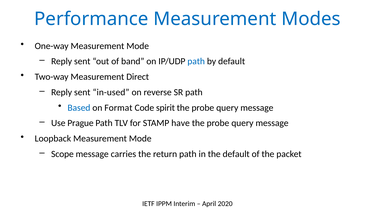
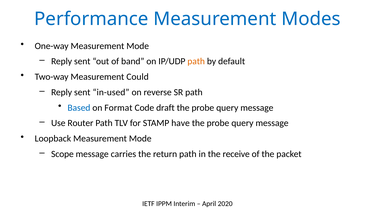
path at (196, 61) colour: blue -> orange
Direct: Direct -> Could
spirit: spirit -> draft
Prague: Prague -> Router
the default: default -> receive
